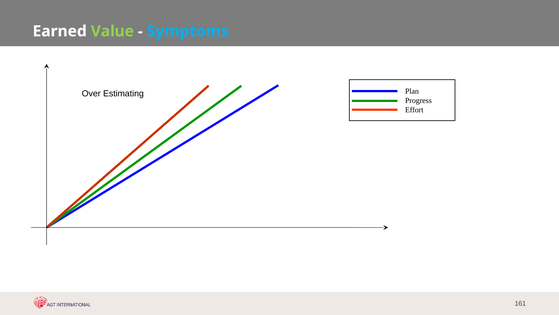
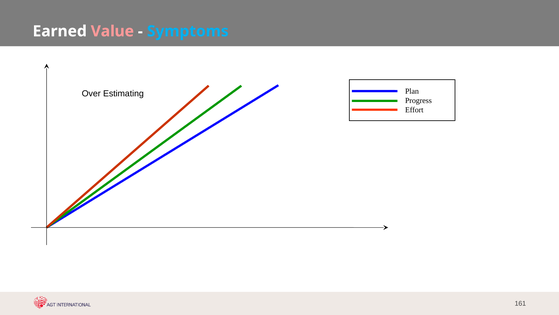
Value colour: light green -> pink
